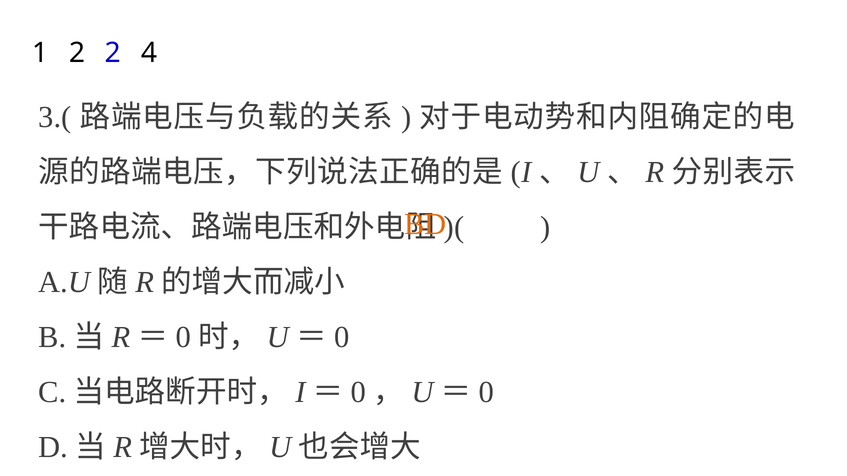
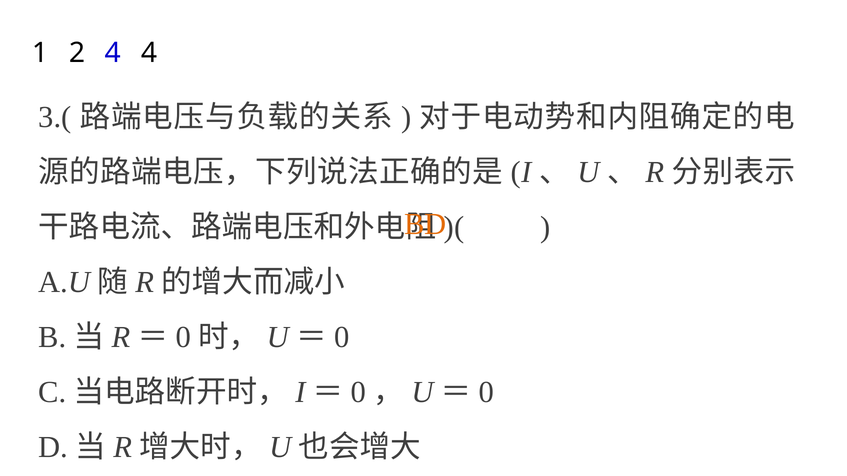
2 2: 2 -> 4
